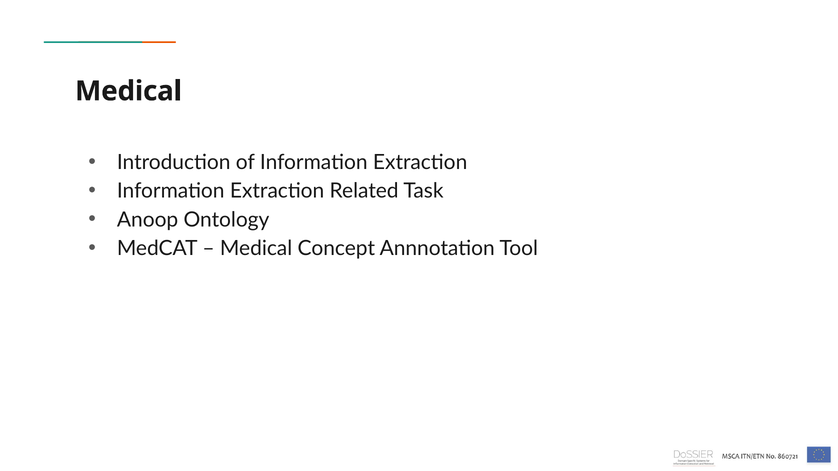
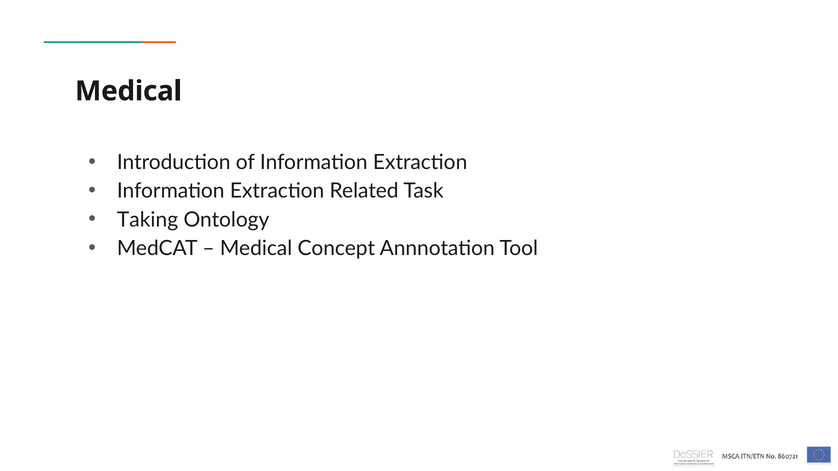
Anoop: Anoop -> Taking
